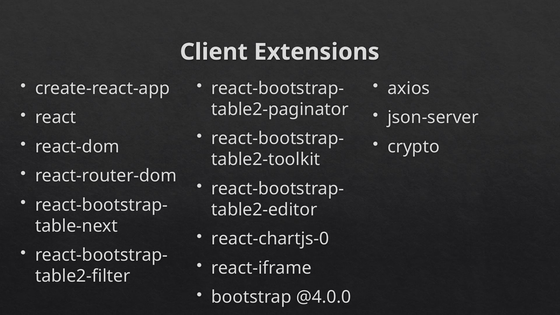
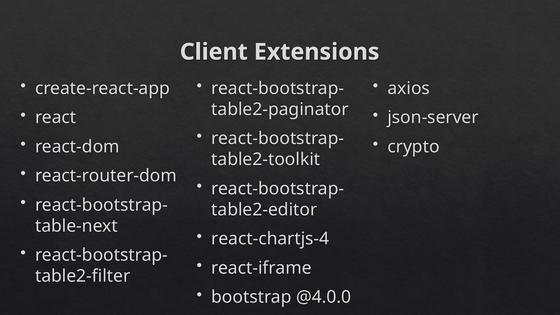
react-chartjs-0: react-chartjs-0 -> react-chartjs-4
